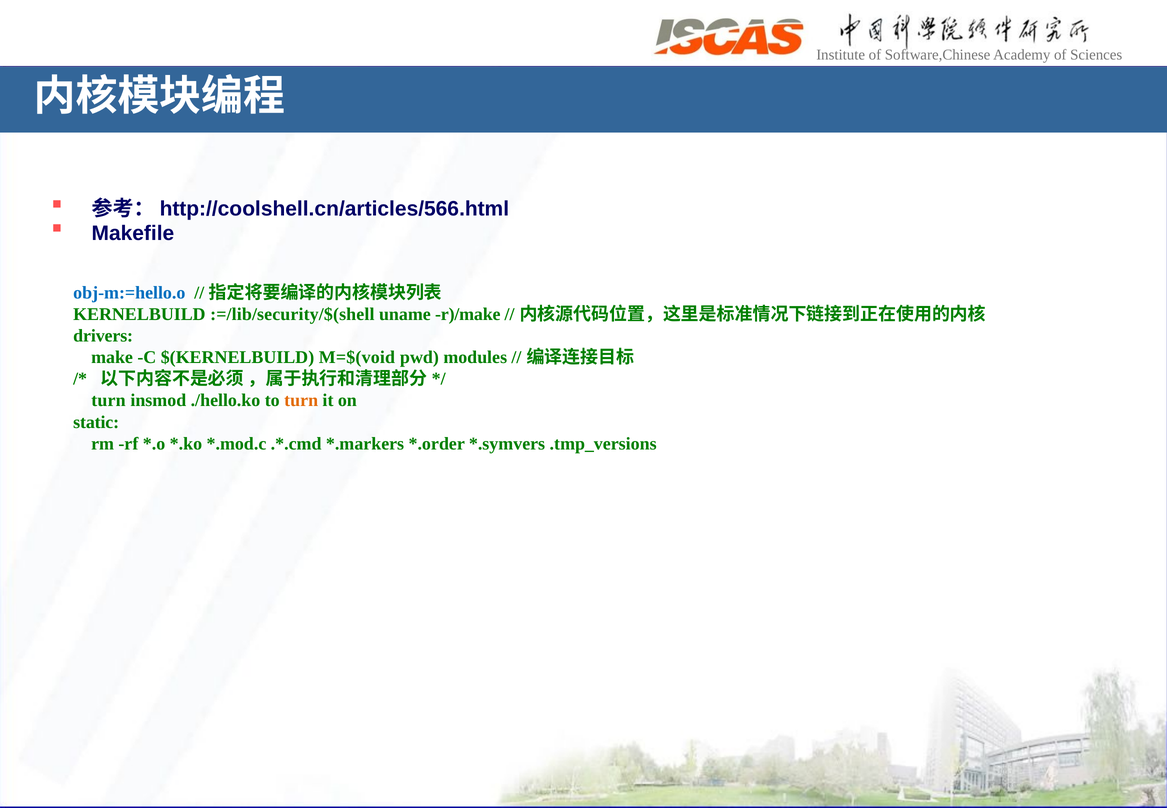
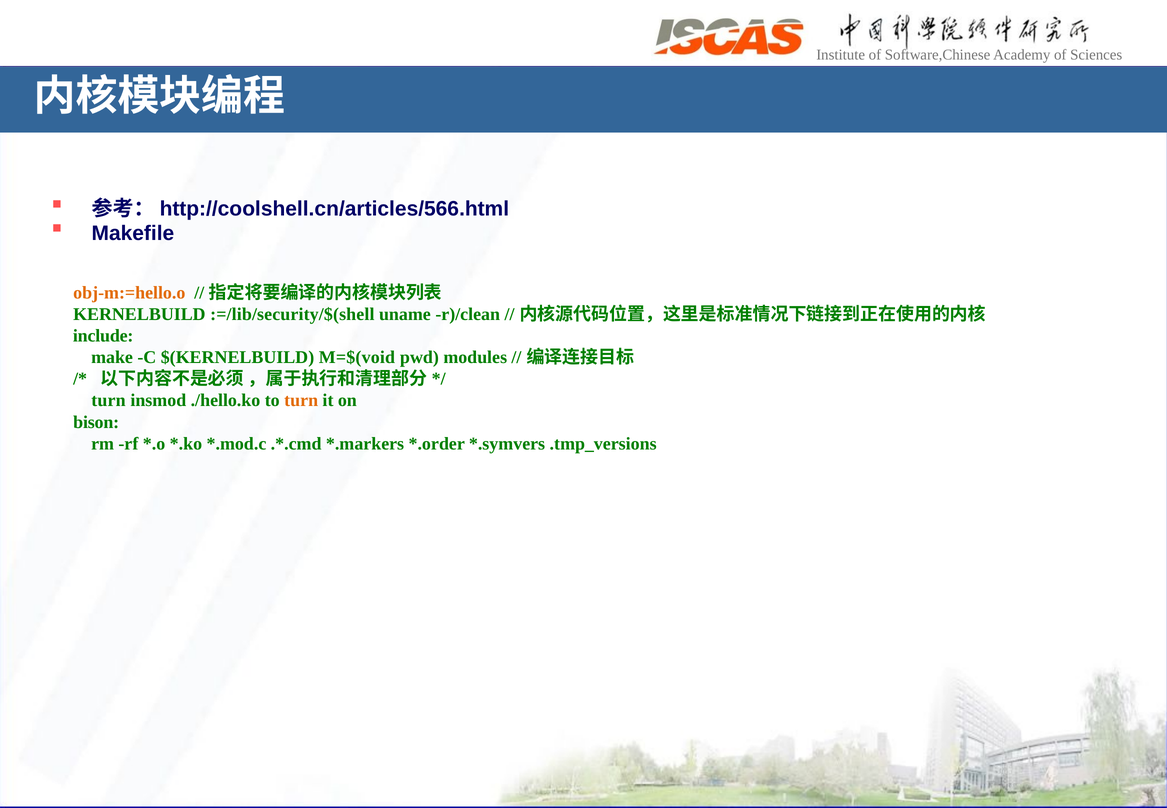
obj-m:=hello.o colour: blue -> orange
r)/make: r)/make -> r)/clean
drivers: drivers -> include
static: static -> bison
